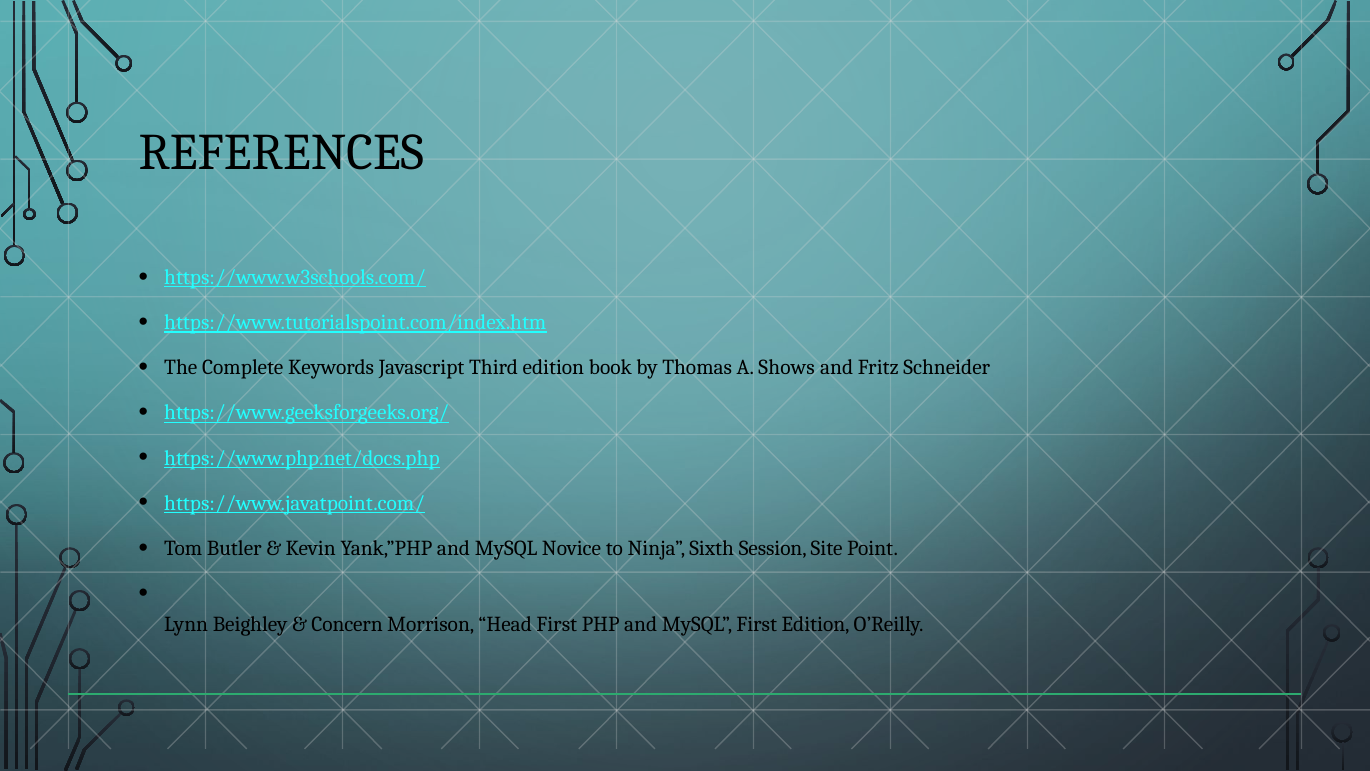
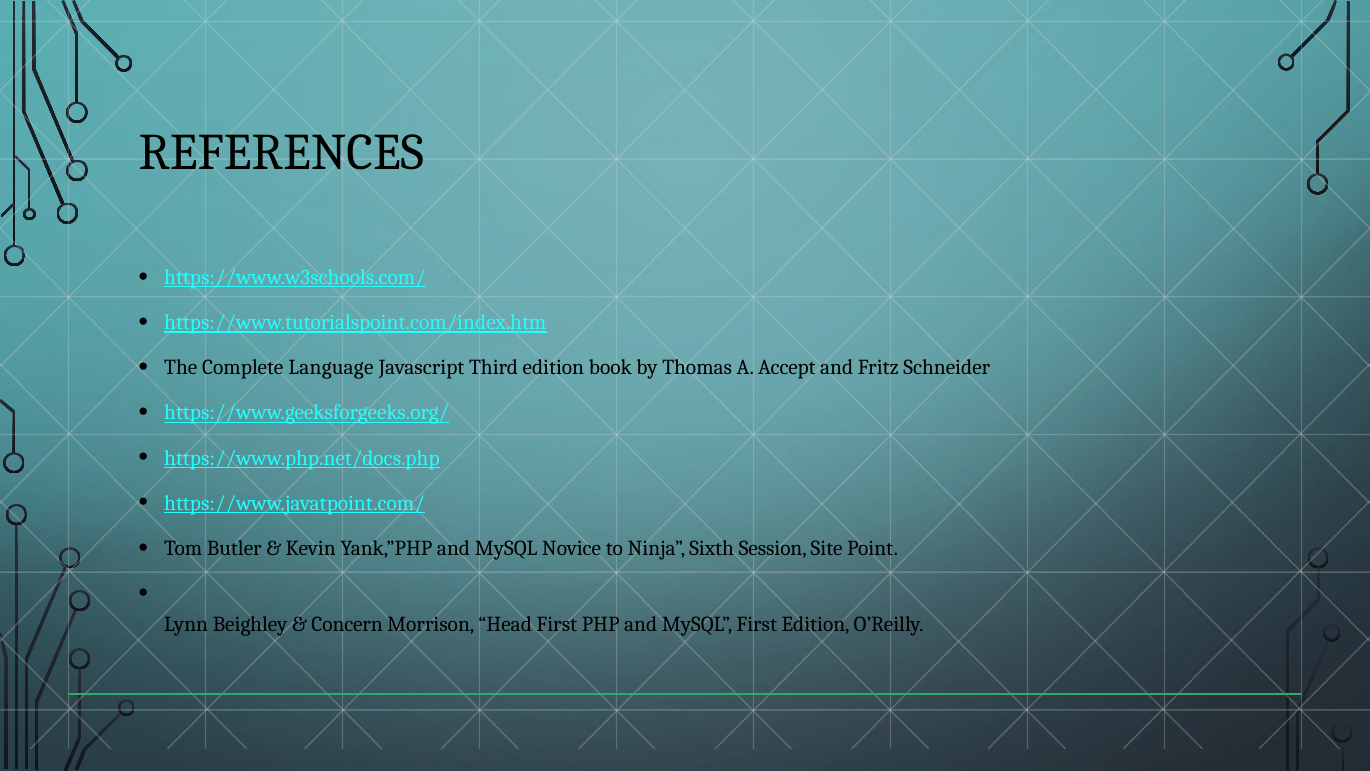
Keywords: Keywords -> Language
Shows: Shows -> Accept
